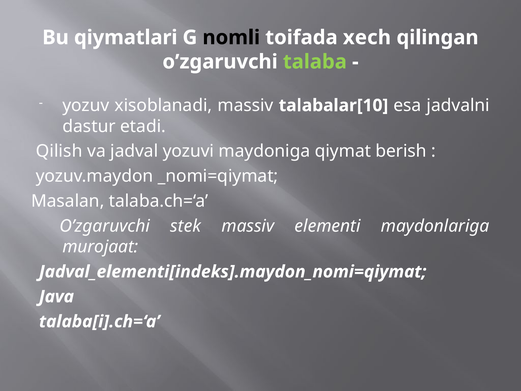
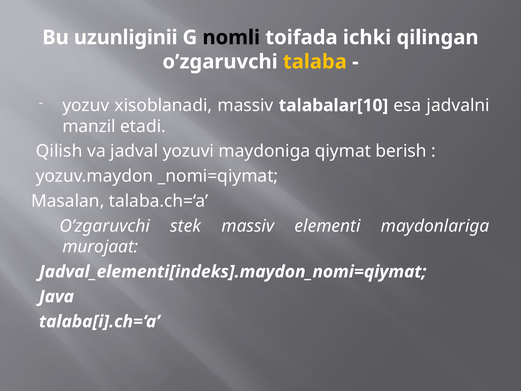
qiymatlari: qiymatlari -> uzunliginii
xech: xech -> ichki
talaba colour: light green -> yellow
dastur: dastur -> manzil
